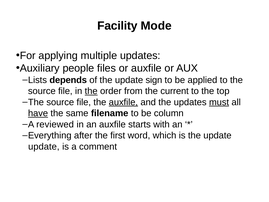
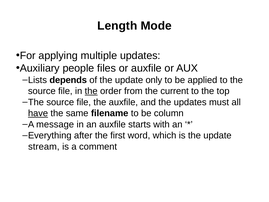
Facility: Facility -> Length
sign: sign -> only
auxfile at (123, 102) underline: present -> none
must underline: present -> none
reviewed: reviewed -> message
update at (44, 146): update -> stream
